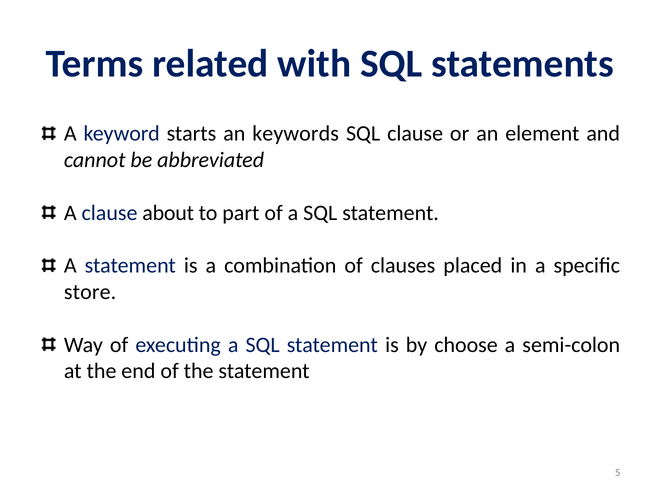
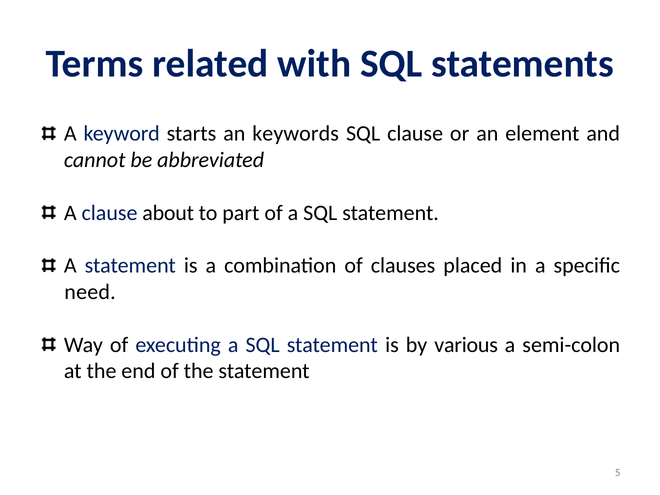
store: store -> need
choose: choose -> various
